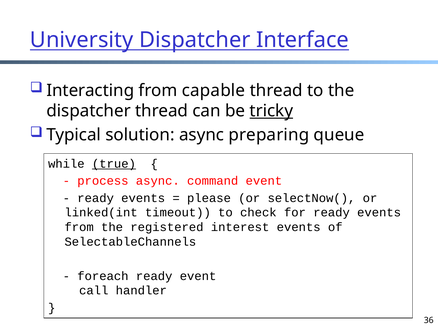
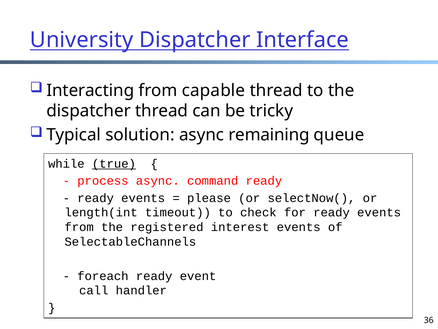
tricky underline: present -> none
preparing: preparing -> remaining
command event: event -> ready
linked(int: linked(int -> length(int
